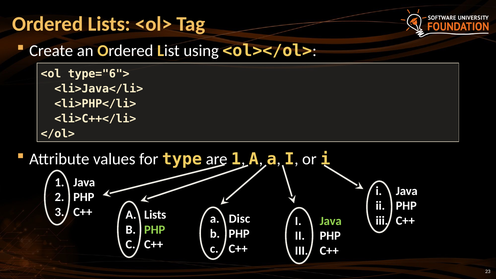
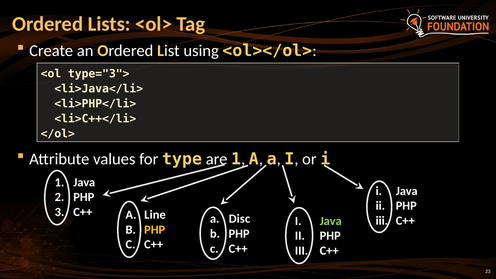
type="6">: type="6"> -> type="3">
A Lists: Lists -> Line
PHP at (155, 230) colour: light green -> yellow
